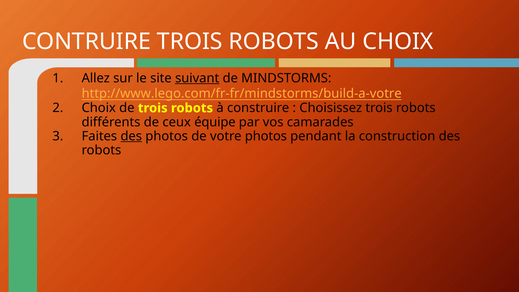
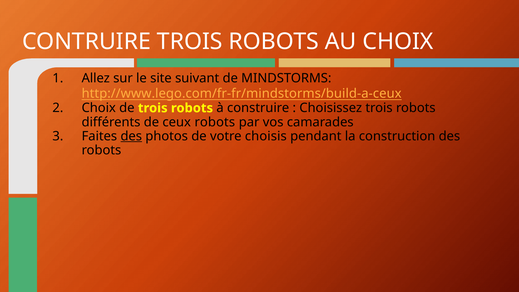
suivant underline: present -> none
http://www.lego.com/fr-fr/mindstorms/build-a-votre: http://www.lego.com/fr-fr/mindstorms/build-a-votre -> http://www.lego.com/fr-fr/mindstorms/build-a-ceux
ceux équipe: équipe -> robots
votre photos: photos -> choisis
